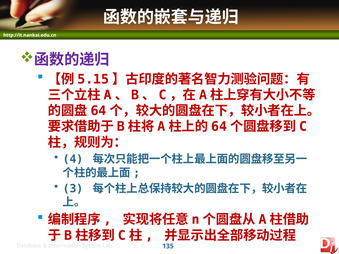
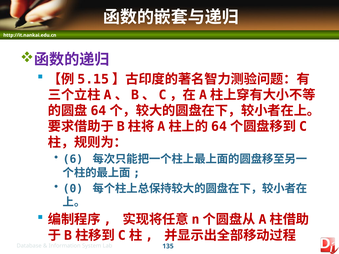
4: 4 -> 6
3: 3 -> 0
